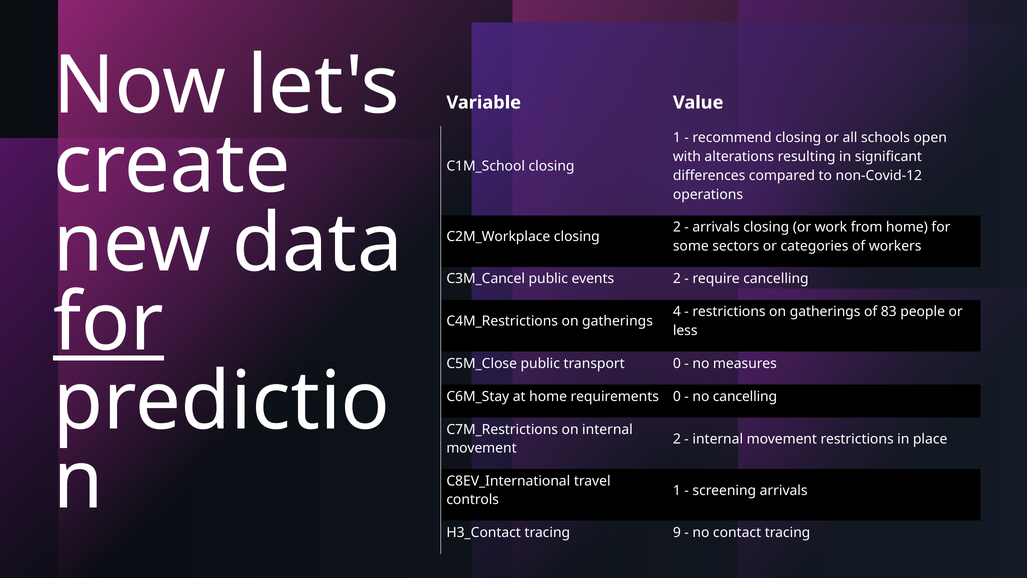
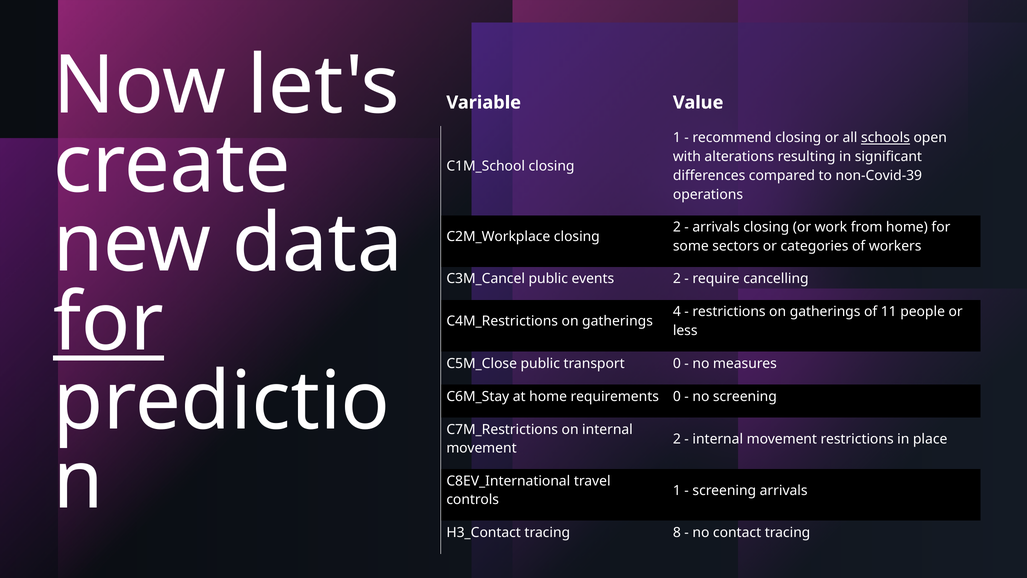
schools underline: none -> present
non-Covid-12: non-Covid-12 -> non-Covid-39
83: 83 -> 11
no cancelling: cancelling -> screening
9: 9 -> 8
